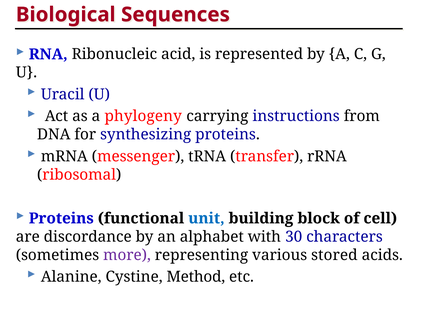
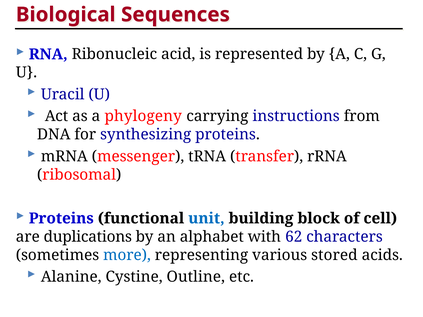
discordance: discordance -> duplications
30: 30 -> 62
more colour: purple -> blue
Method: Method -> Outline
